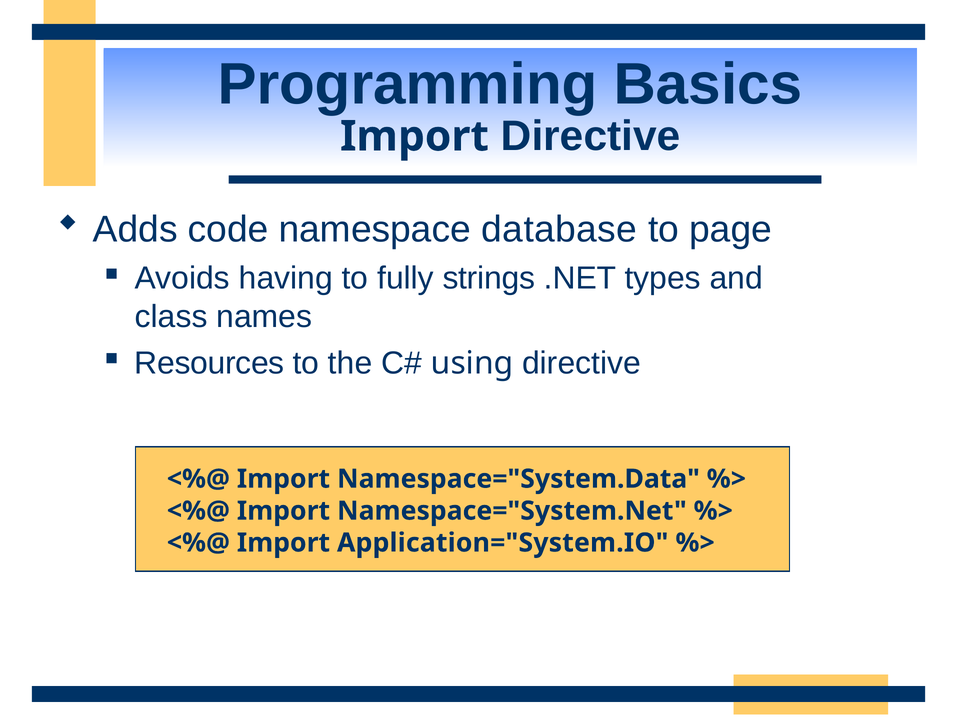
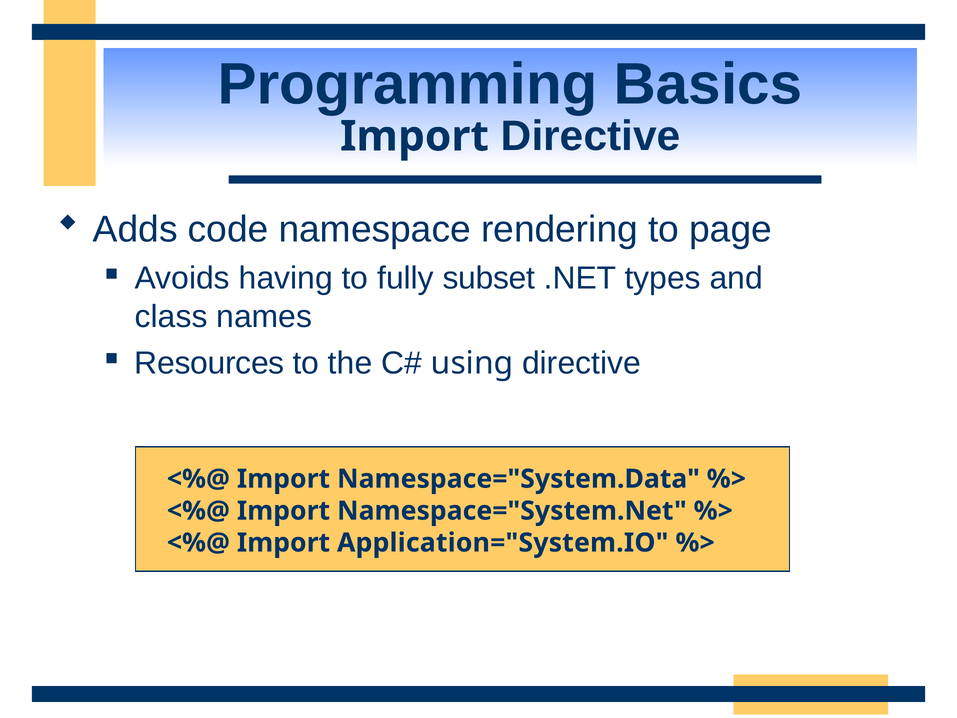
database: database -> rendering
strings: strings -> subset
